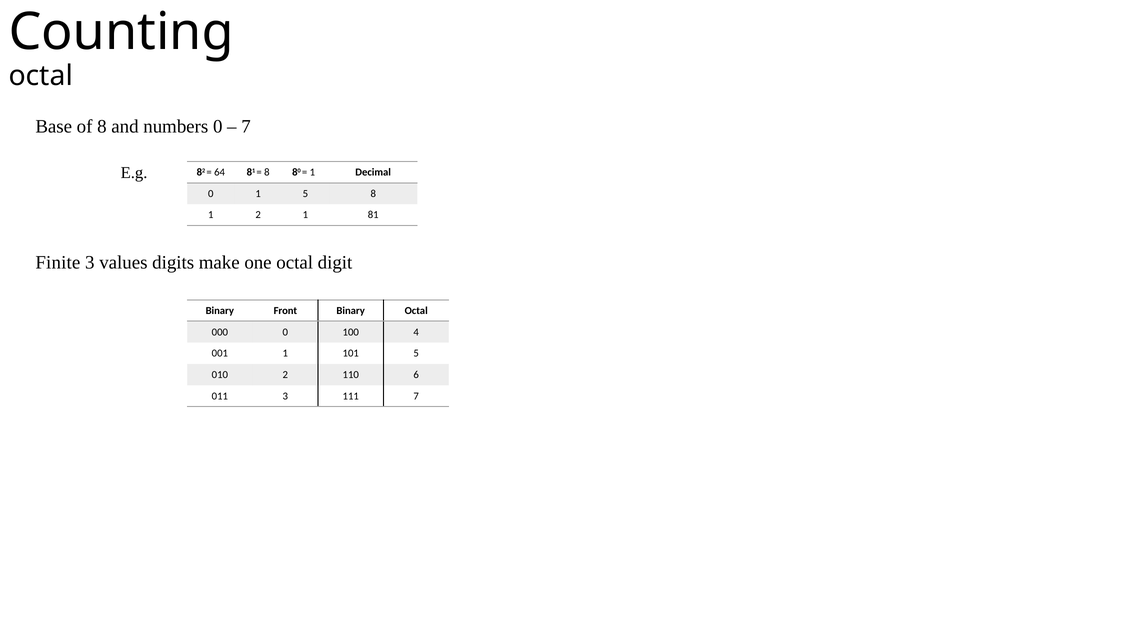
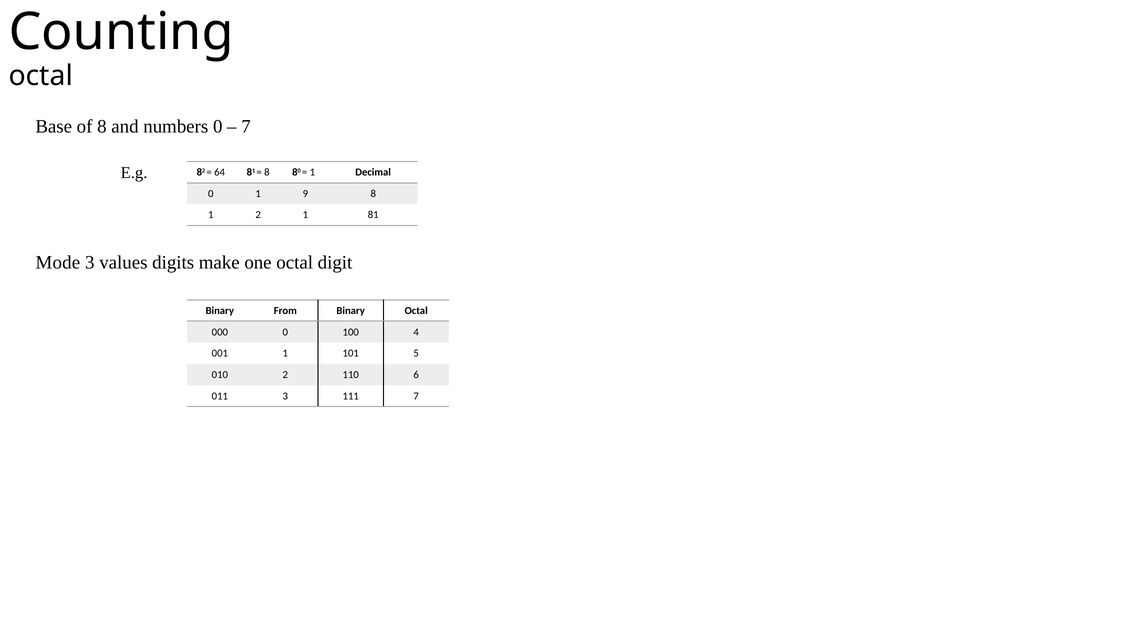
1 5: 5 -> 9
Finite: Finite -> Mode
Front: Front -> From
